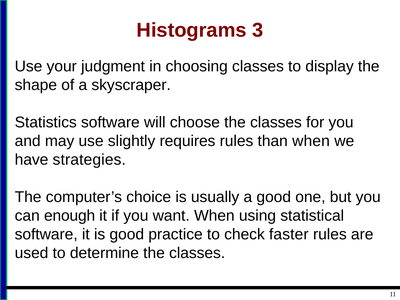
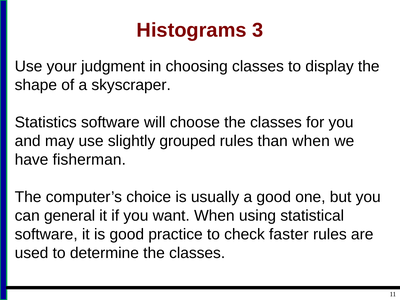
requires: requires -> grouped
strategies: strategies -> fisherman
enough: enough -> general
